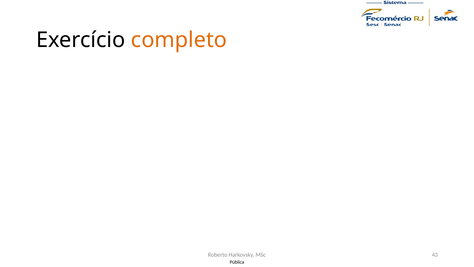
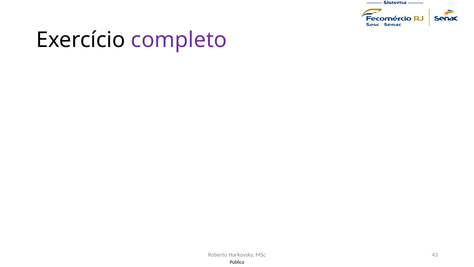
completo colour: orange -> purple
